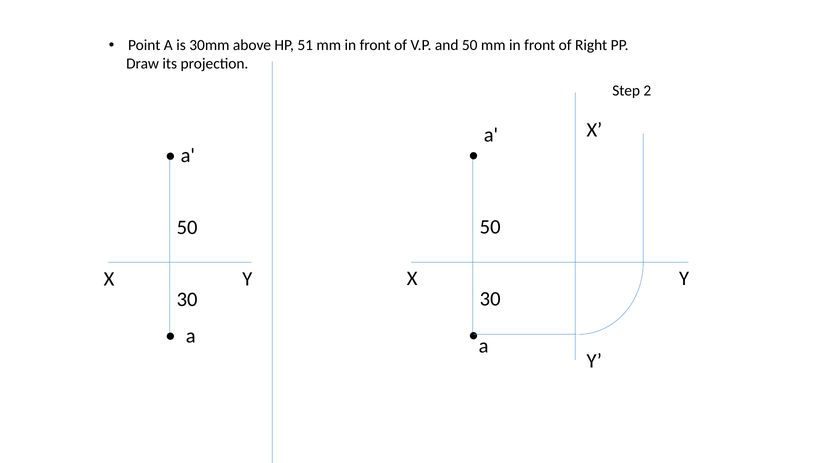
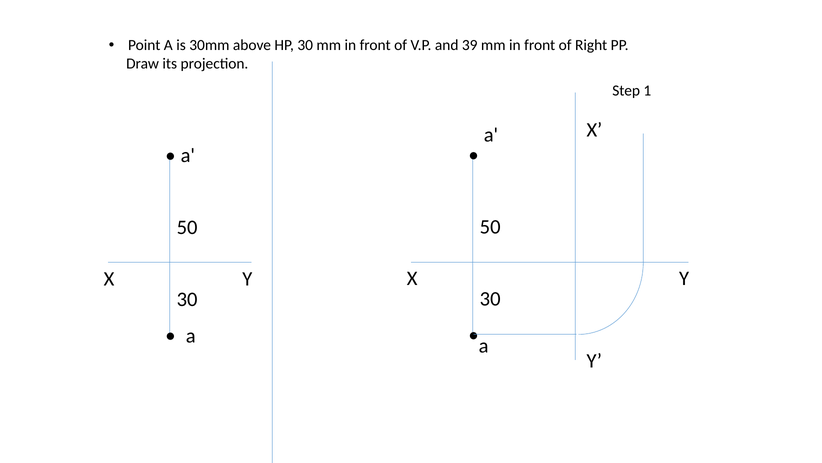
HP 51: 51 -> 30
and 50: 50 -> 39
2: 2 -> 1
